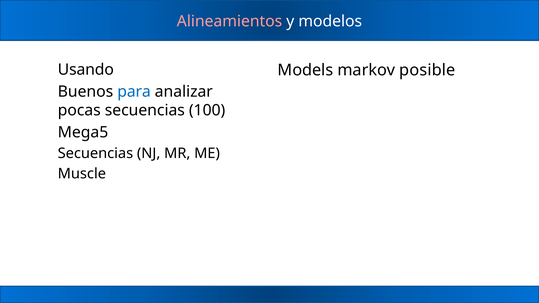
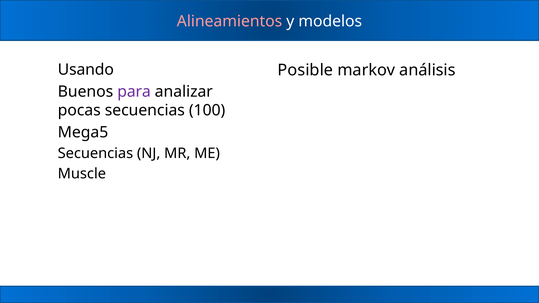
Models: Models -> Posible
posible: posible -> análisis
para colour: blue -> purple
